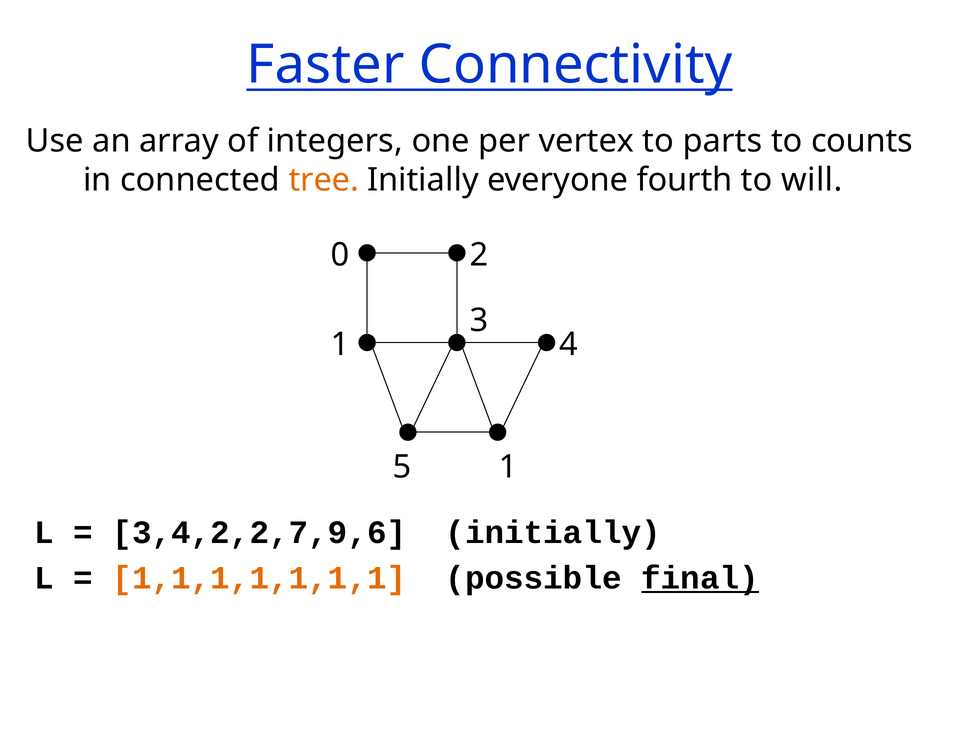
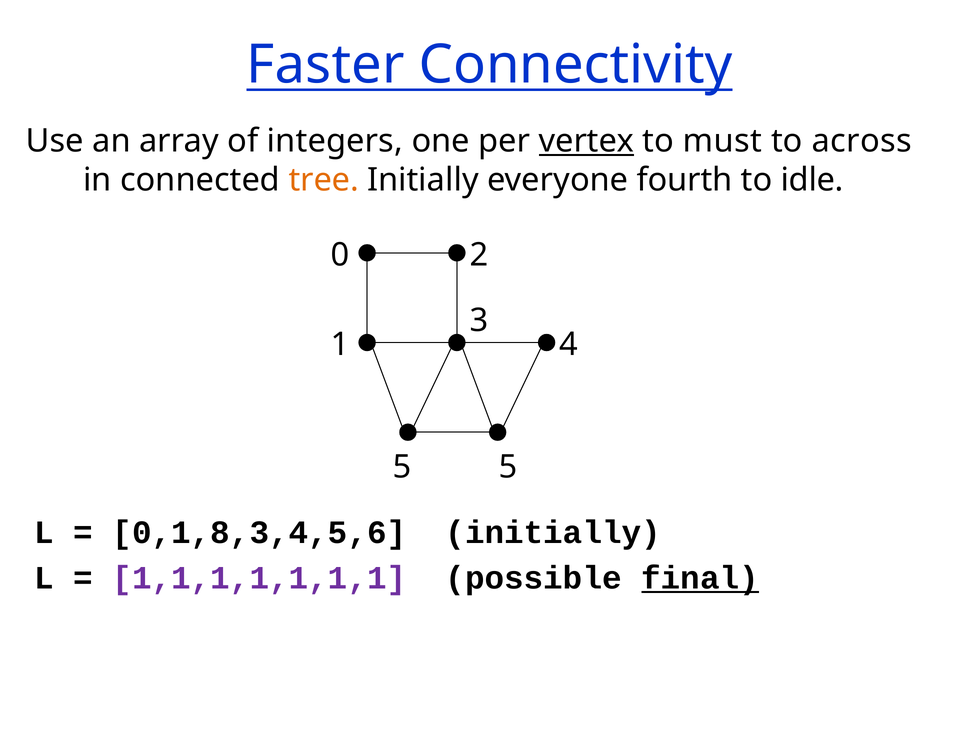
vertex underline: none -> present
parts: parts -> must
counts: counts -> across
will: will -> idle
5 1: 1 -> 5
3,4,2,2,7,9,6: 3,4,2,2,7,9,6 -> 0,1,8,3,4,5,6
1,1,1,1,1,1,1 colour: orange -> purple
